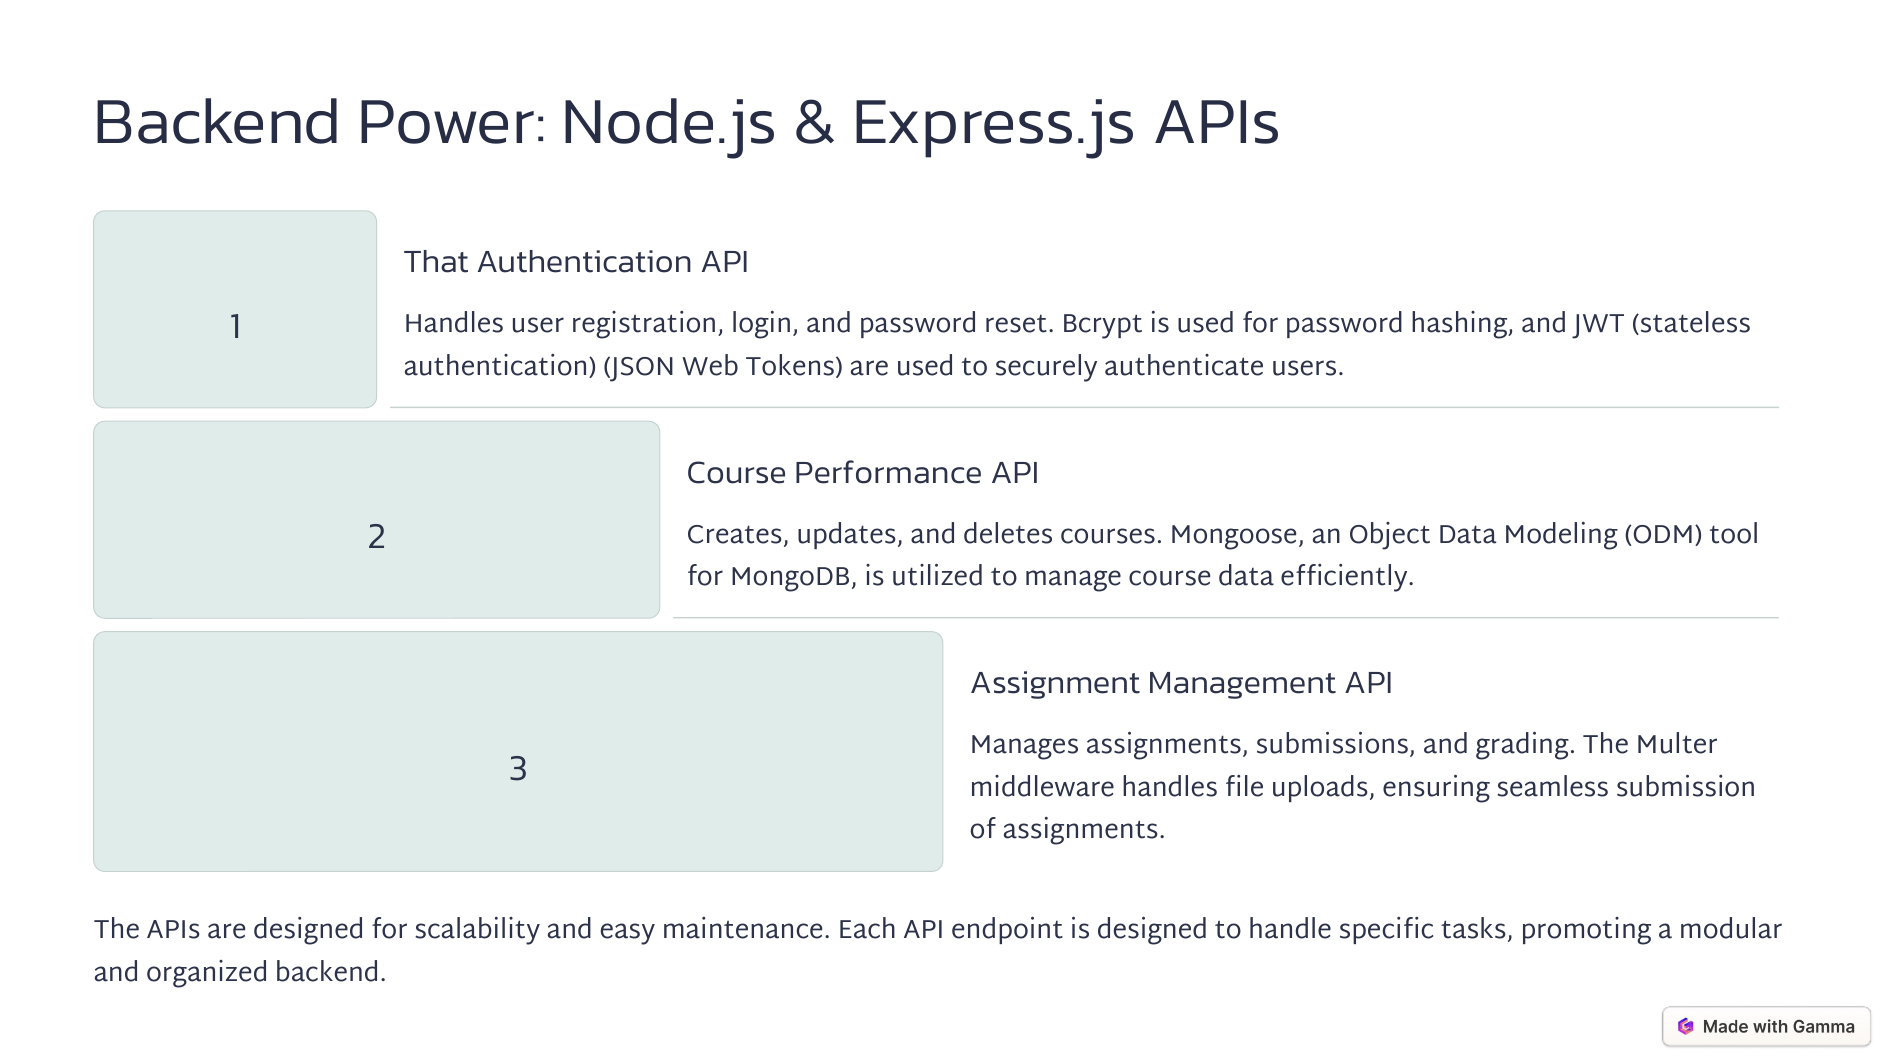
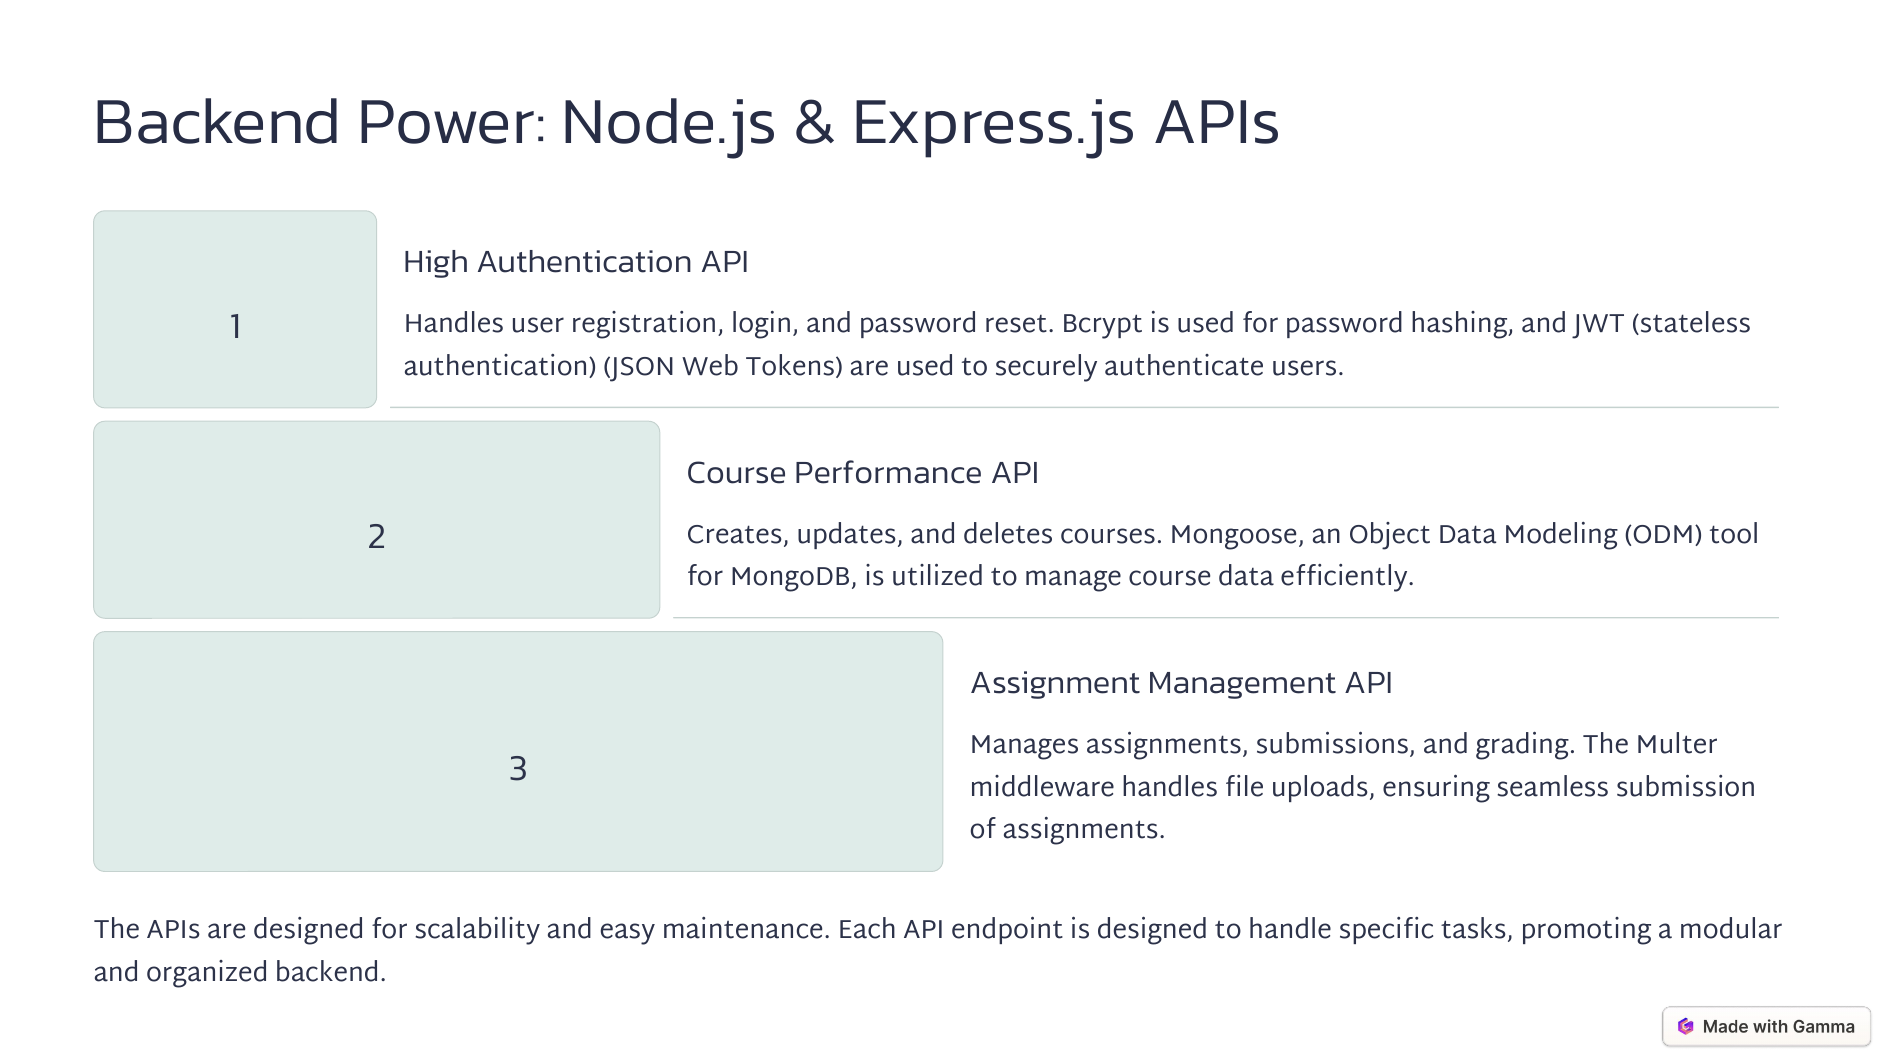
That: That -> High
